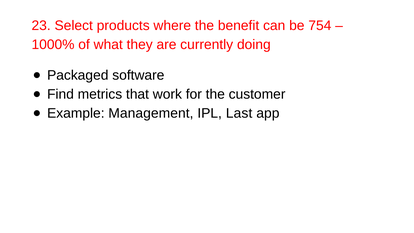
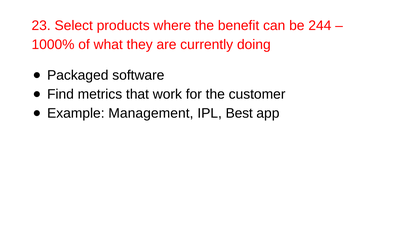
754: 754 -> 244
Last: Last -> Best
